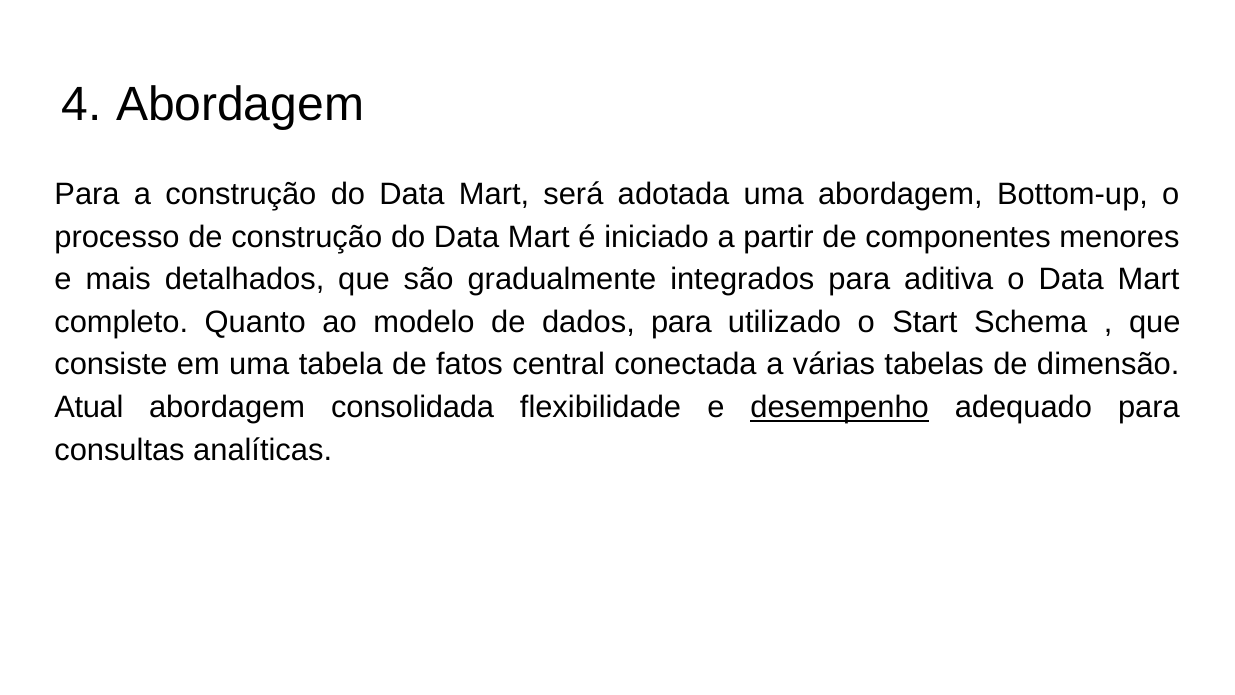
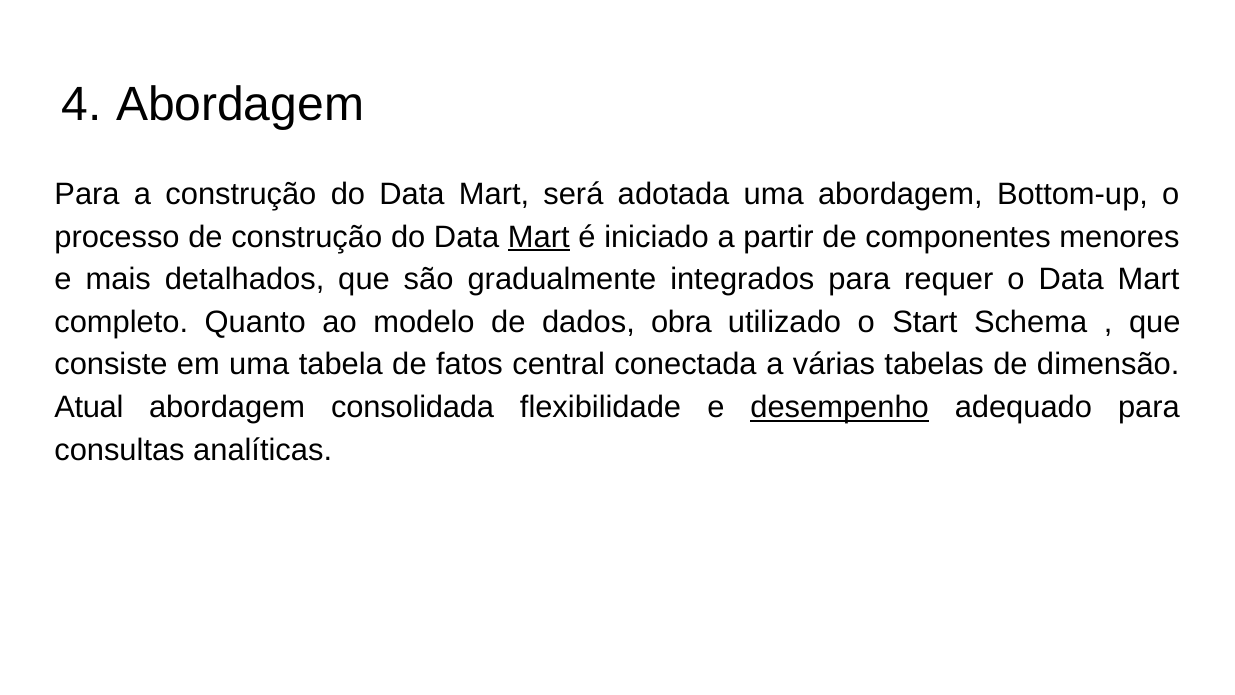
Mart at (539, 237) underline: none -> present
aditiva: aditiva -> requer
dados para: para -> obra
